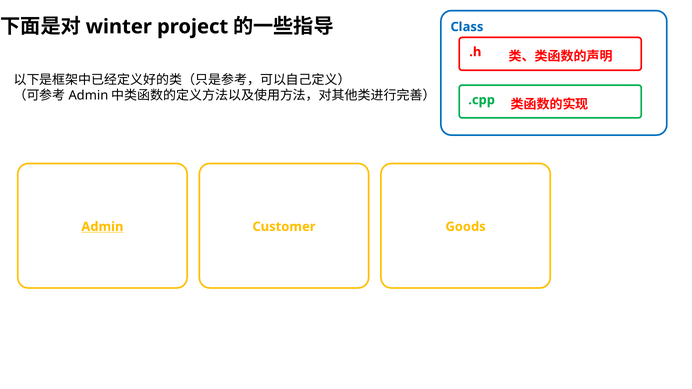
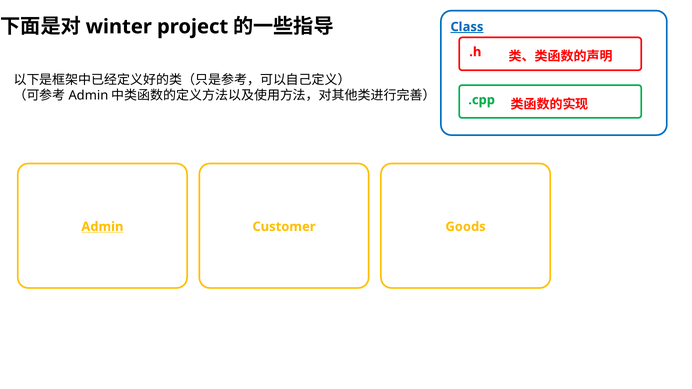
Class underline: none -> present
